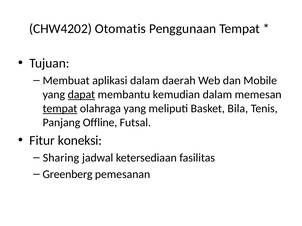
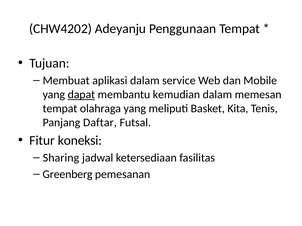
Otomatis: Otomatis -> Adeyanju
daerah: daerah -> service
tempat at (60, 109) underline: present -> none
Bila: Bila -> Kita
Offline: Offline -> Daftar
